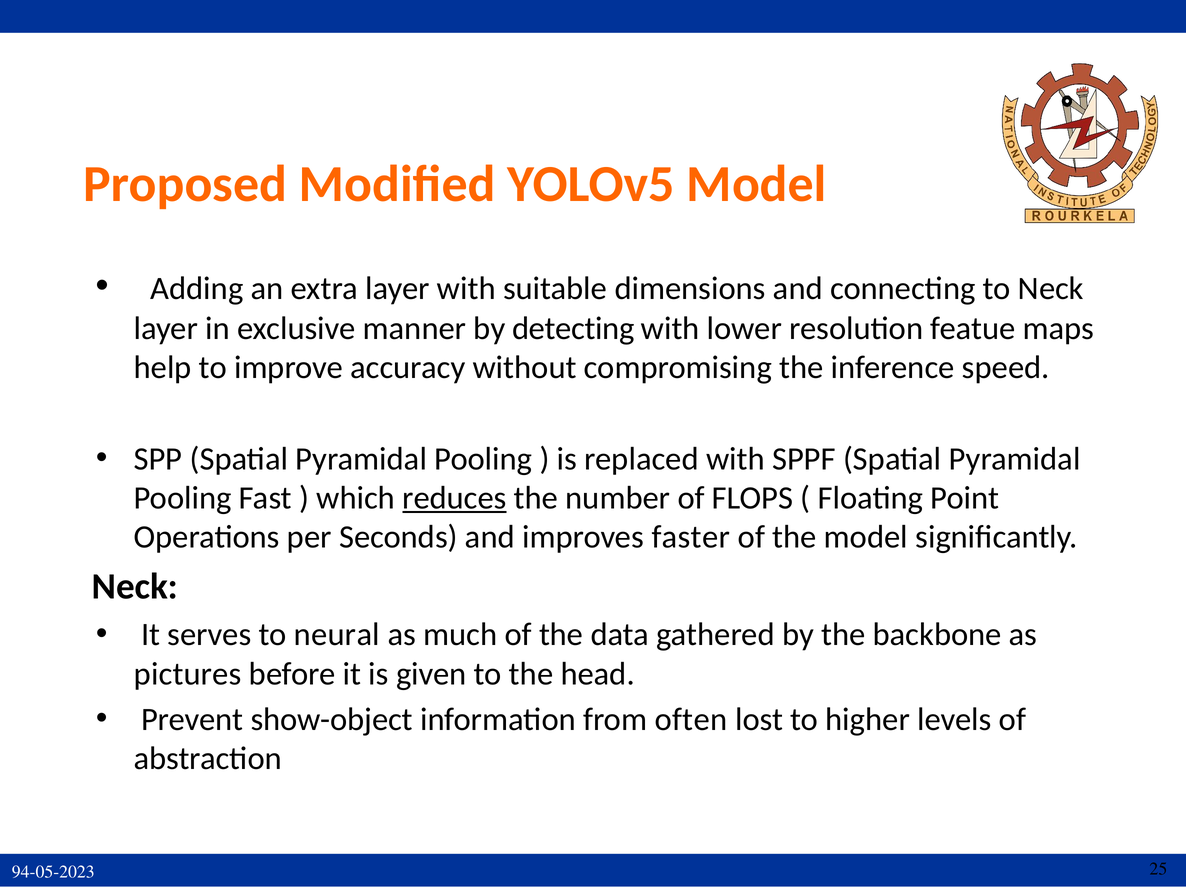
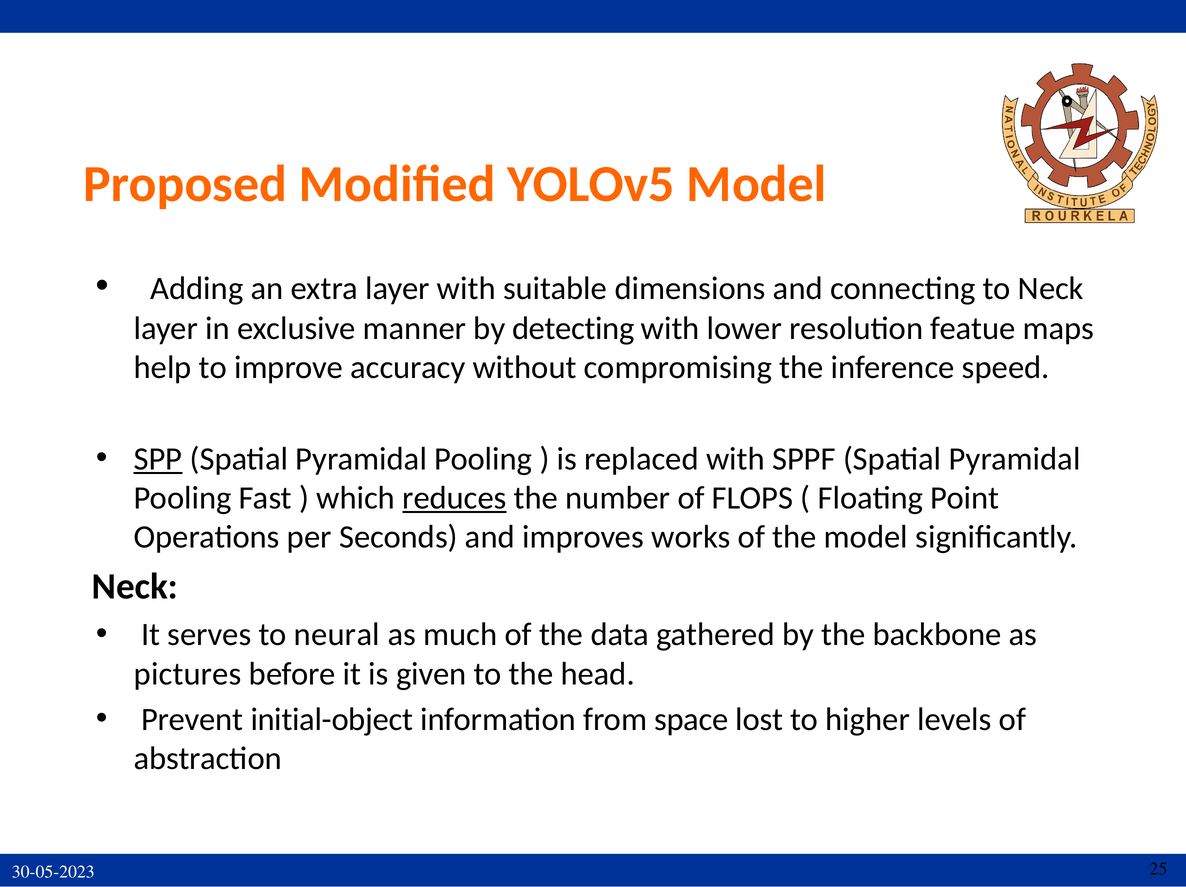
SPP underline: none -> present
faster: faster -> works
show-object: show-object -> initial-object
often: often -> space
94-05-2023: 94-05-2023 -> 30-05-2023
